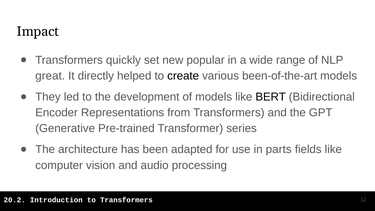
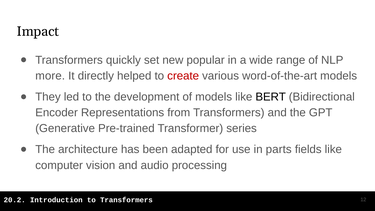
great: great -> more
create colour: black -> red
been-of-the-art: been-of-the-art -> word-of-the-art
